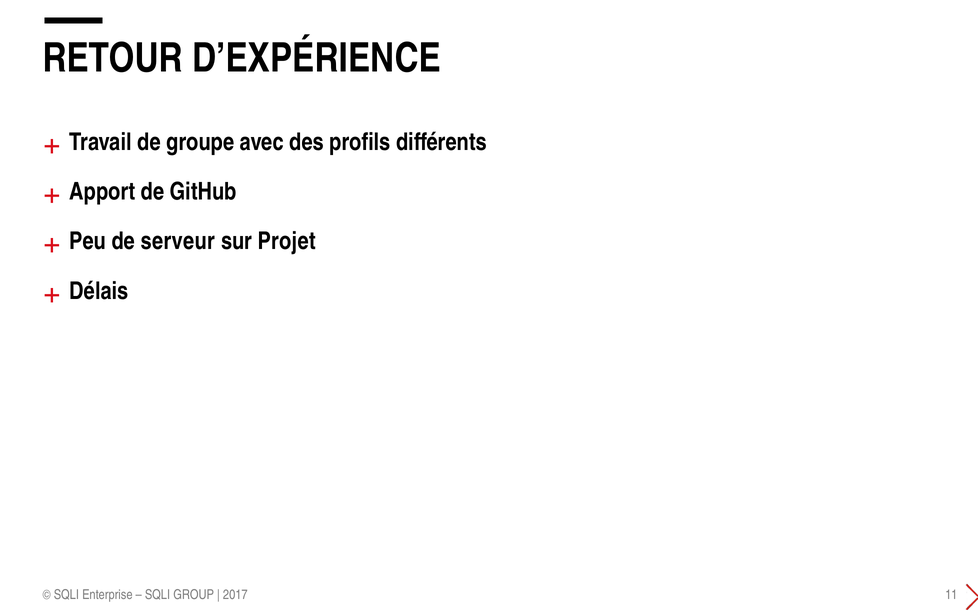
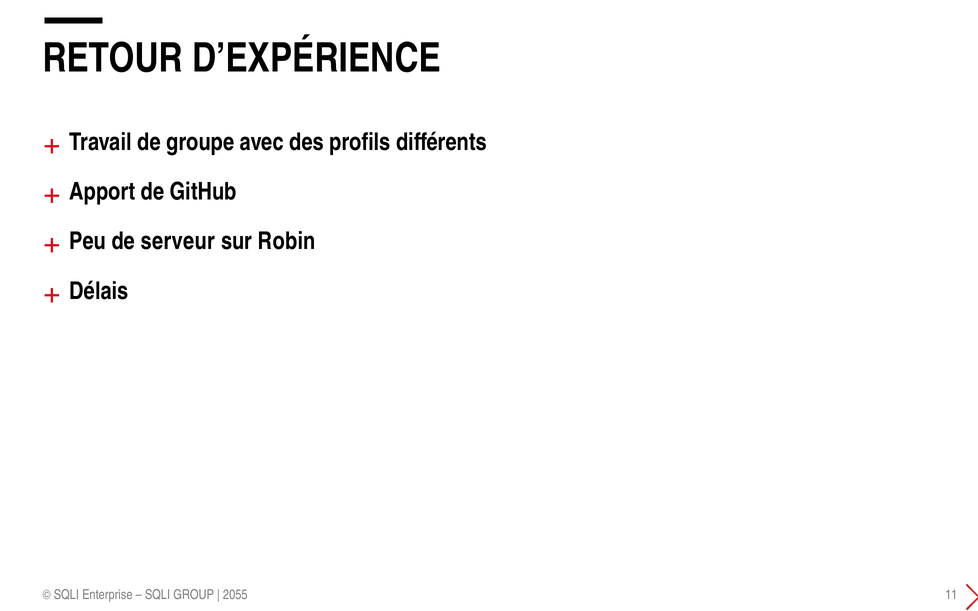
Projet: Projet -> Robin
2017: 2017 -> 2055
